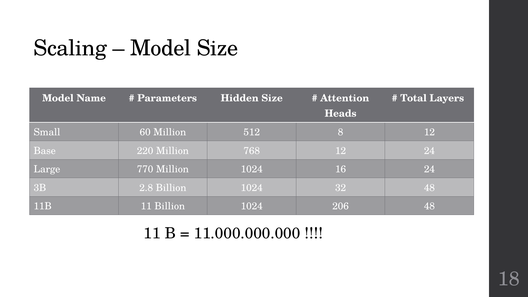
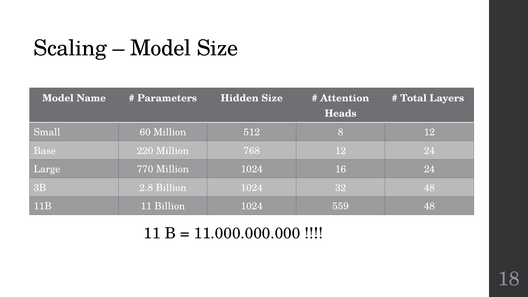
206: 206 -> 559
